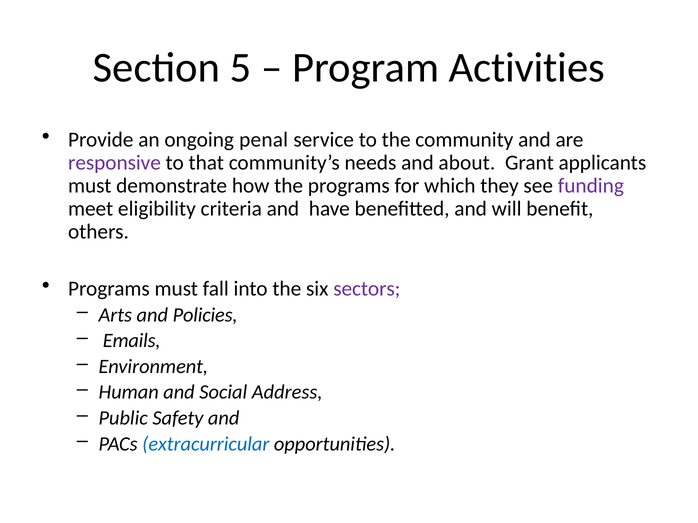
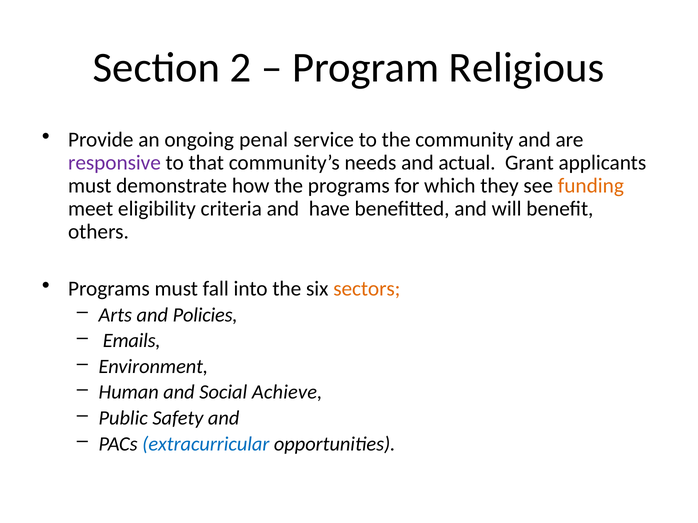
5: 5 -> 2
Activities: Activities -> Religious
about: about -> actual
funding colour: purple -> orange
sectors colour: purple -> orange
Address: Address -> Achieve
